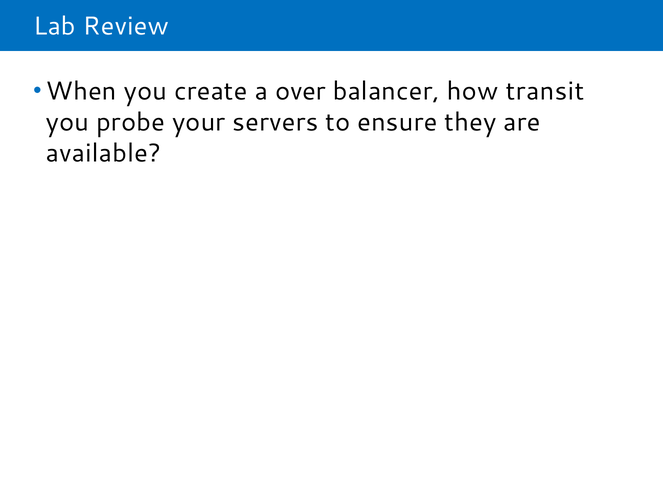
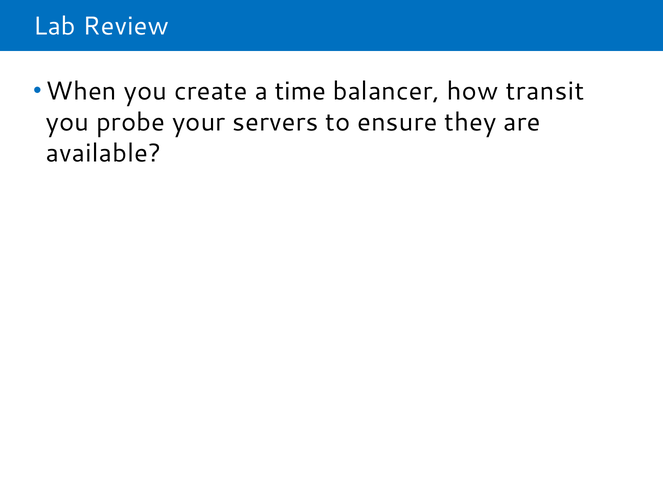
over: over -> time
